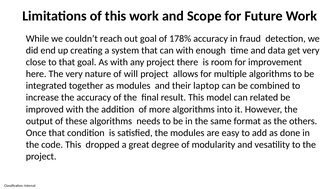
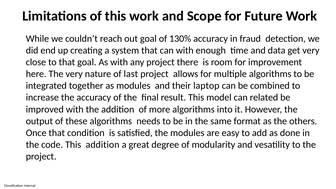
178%: 178% -> 130%
will: will -> last
This dropped: dropped -> addition
